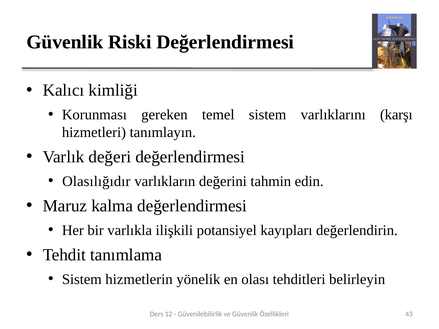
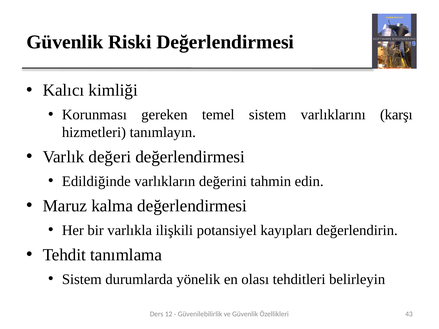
Olasılığıdır: Olasılığıdır -> Edildiğinde
hizmetlerin: hizmetlerin -> durumlarda
